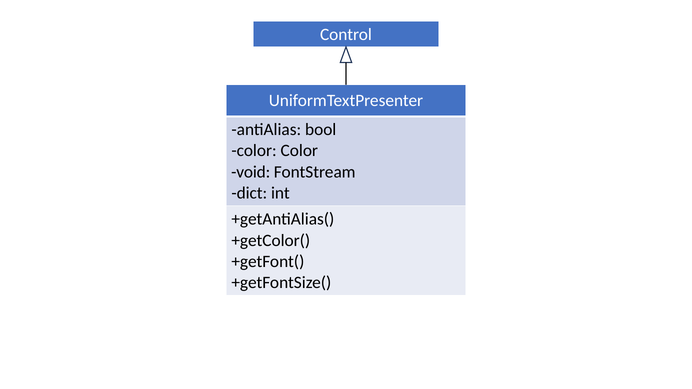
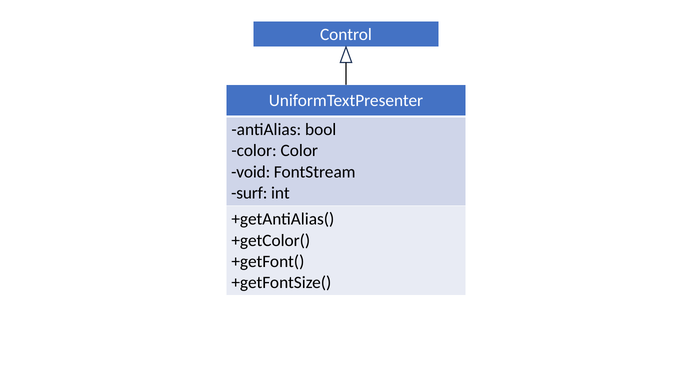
dict: dict -> surf
